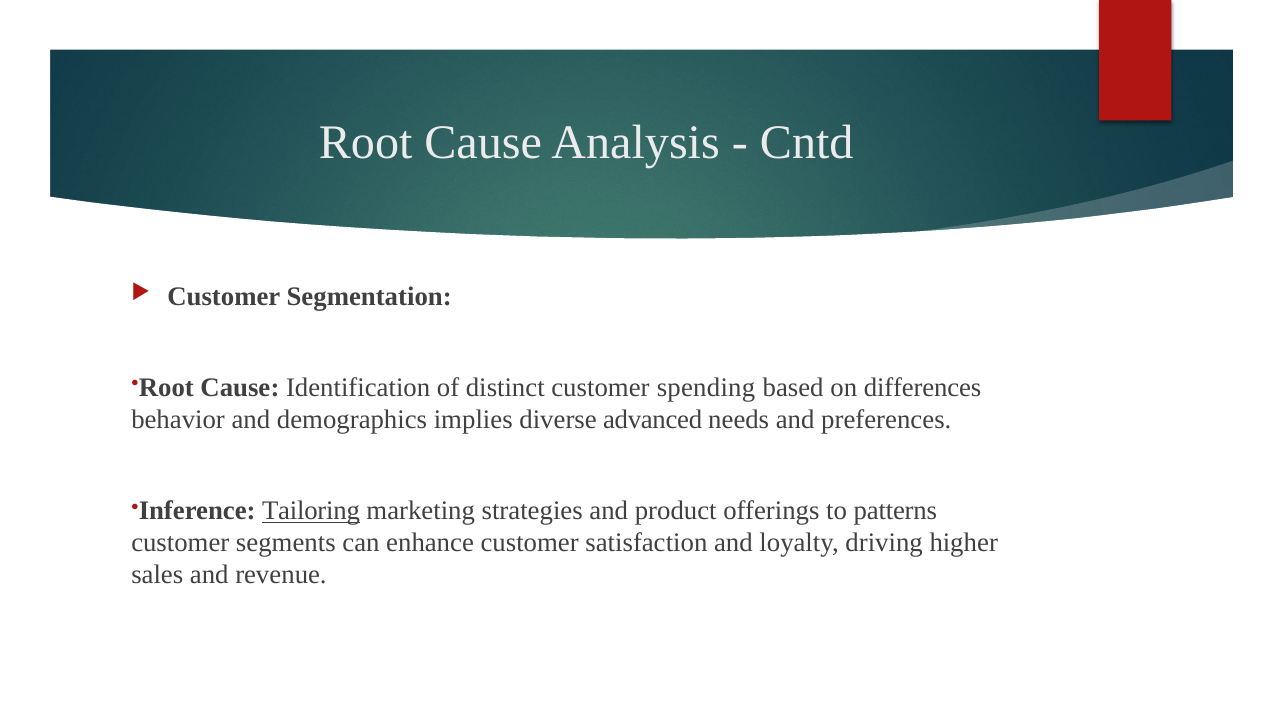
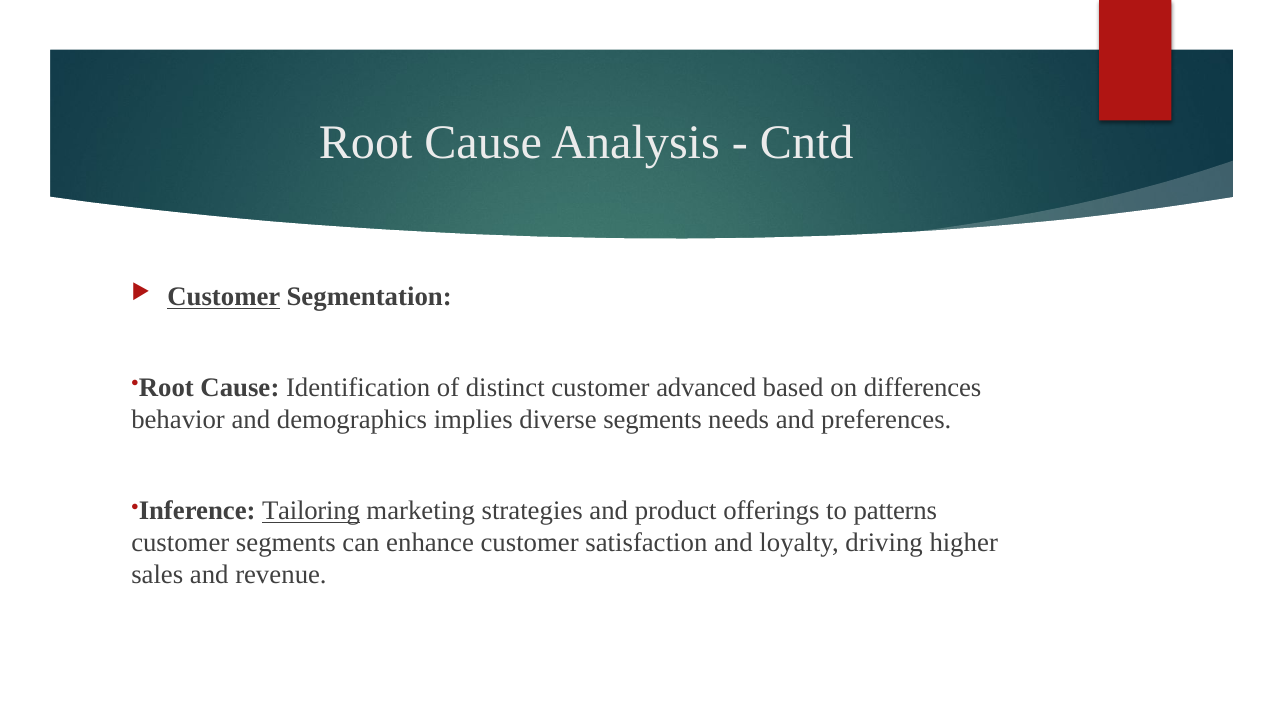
Customer at (224, 297) underline: none -> present
spending: spending -> advanced
diverse advanced: advanced -> segments
